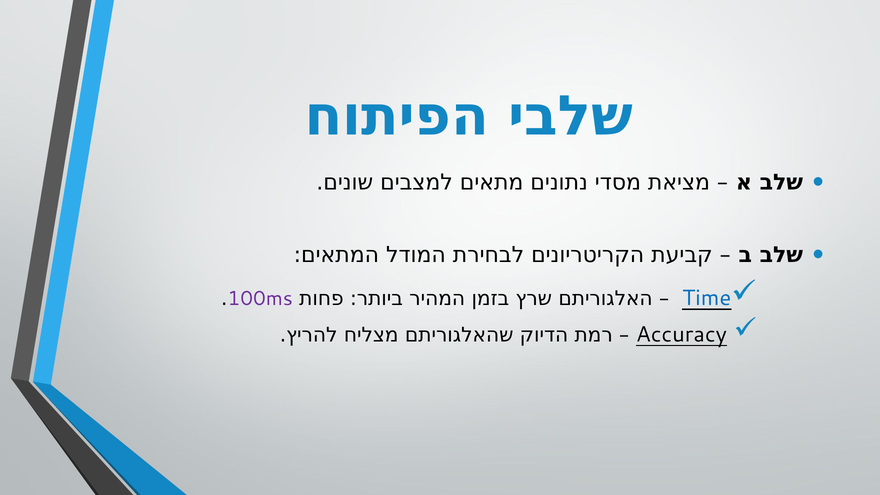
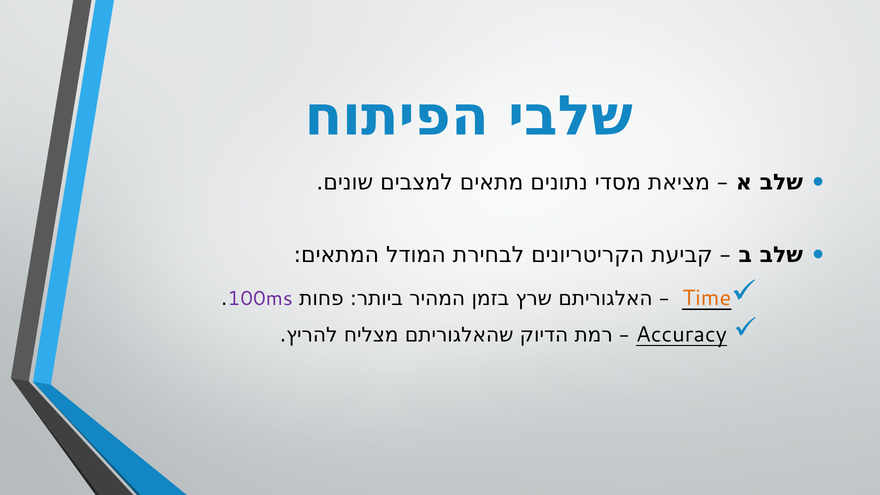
Time colour: blue -> orange
